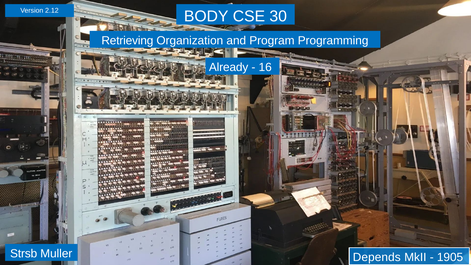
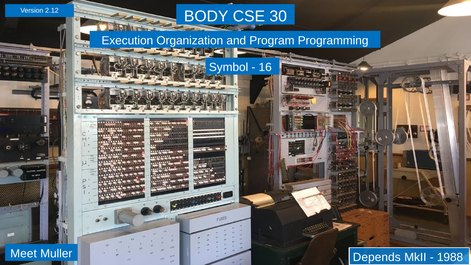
Retrieving: Retrieving -> Execution
Already: Already -> Symbol
Strsb: Strsb -> Meet
1905: 1905 -> 1988
